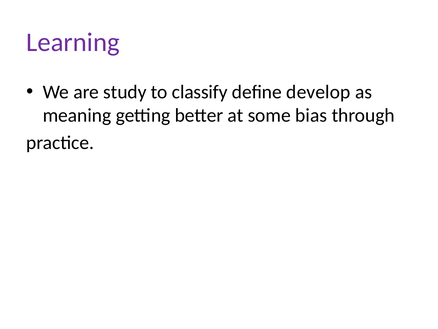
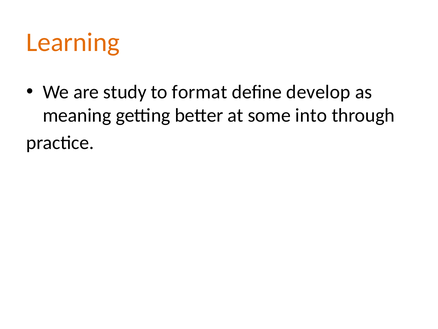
Learning colour: purple -> orange
classify: classify -> format
bias: bias -> into
